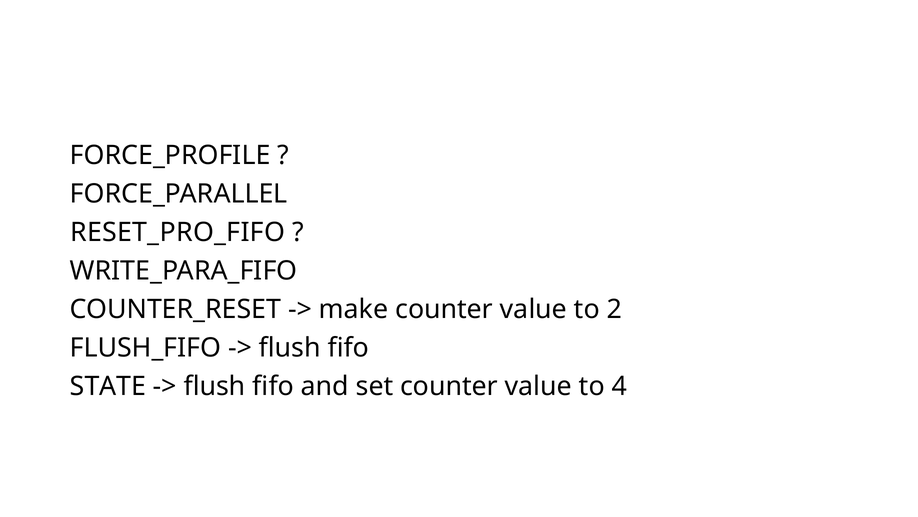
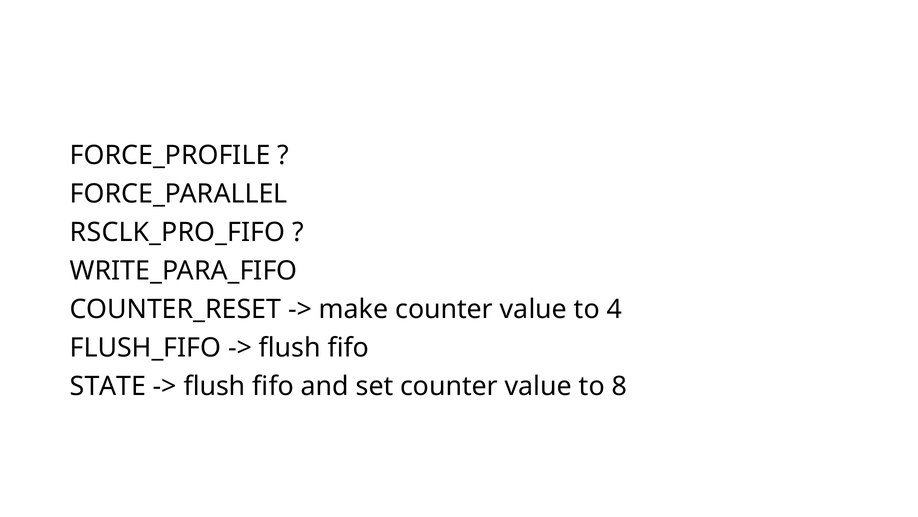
RESET_PRO_FIFO: RESET_PRO_FIFO -> RSCLK_PRO_FIFO
2: 2 -> 4
4: 4 -> 8
